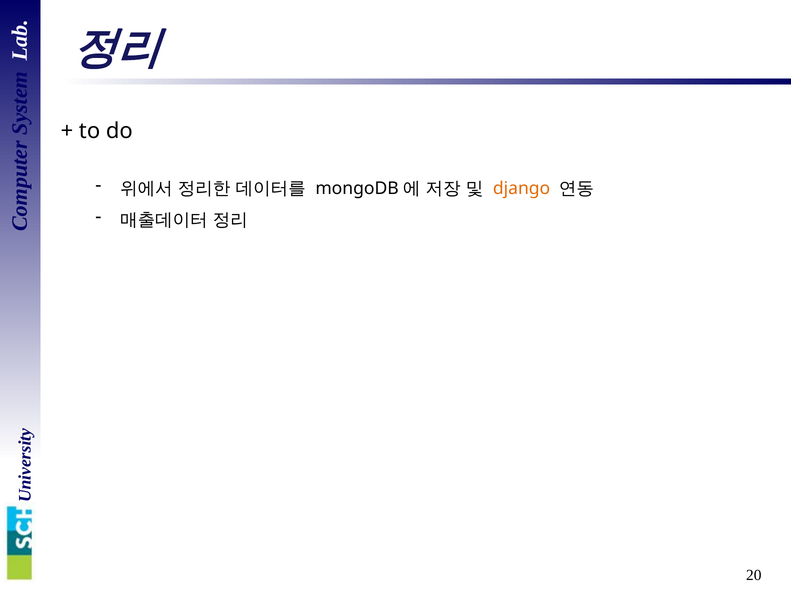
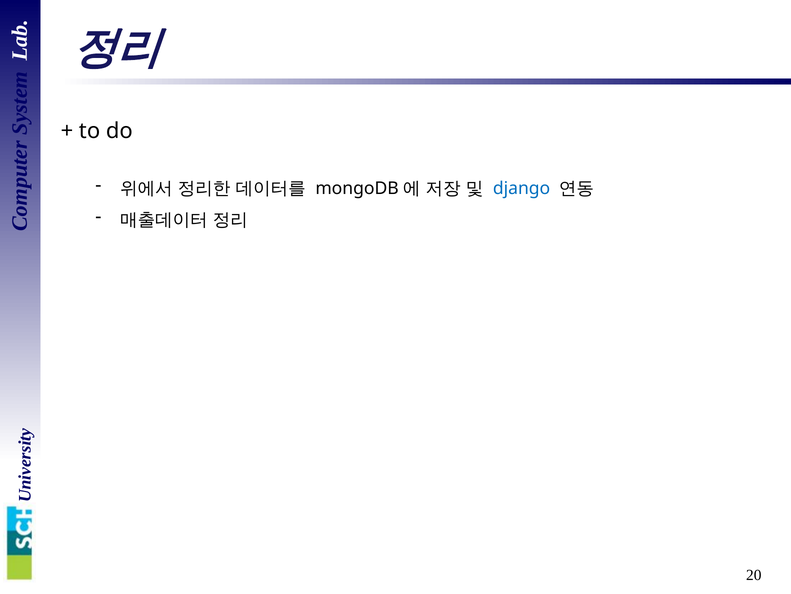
django colour: orange -> blue
